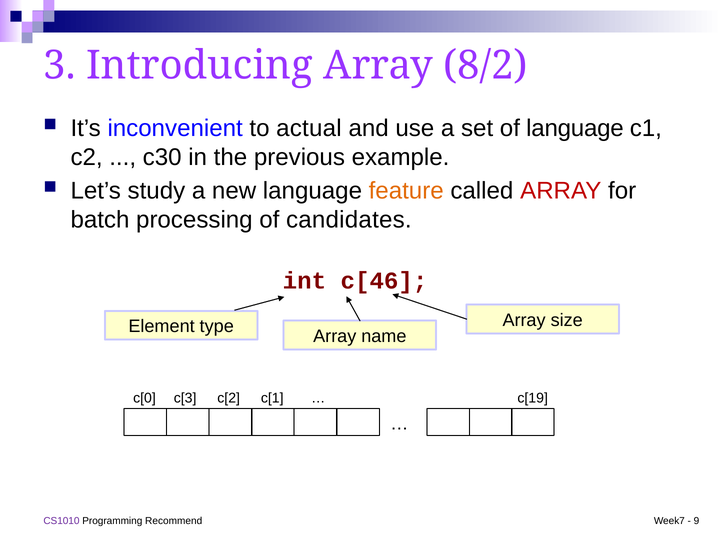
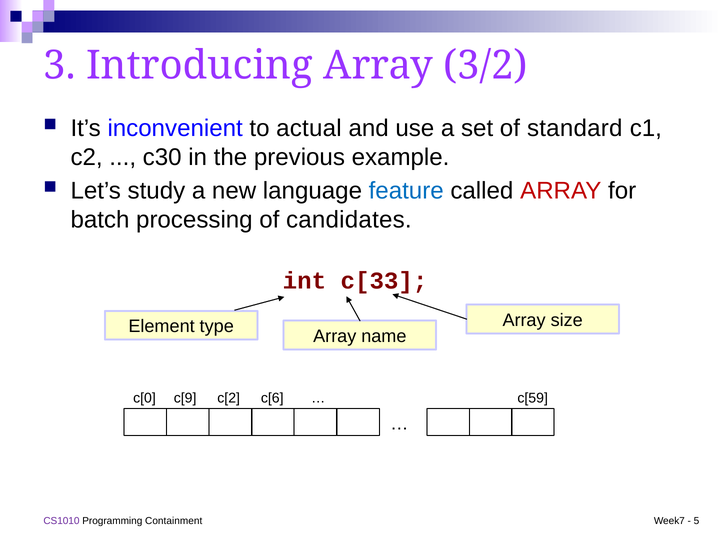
8/2: 8/2 -> 3/2
of language: language -> standard
feature colour: orange -> blue
c[46: c[46 -> c[33
c[3: c[3 -> c[9
c[1: c[1 -> c[6
c[19: c[19 -> c[59
Recommend: Recommend -> Containment
9: 9 -> 5
